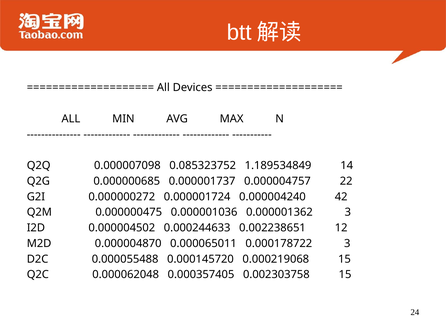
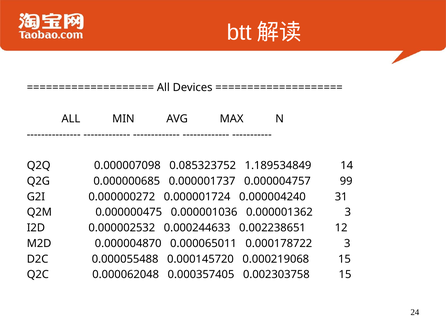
22: 22 -> 99
42: 42 -> 31
0.000004502: 0.000004502 -> 0.000002532
